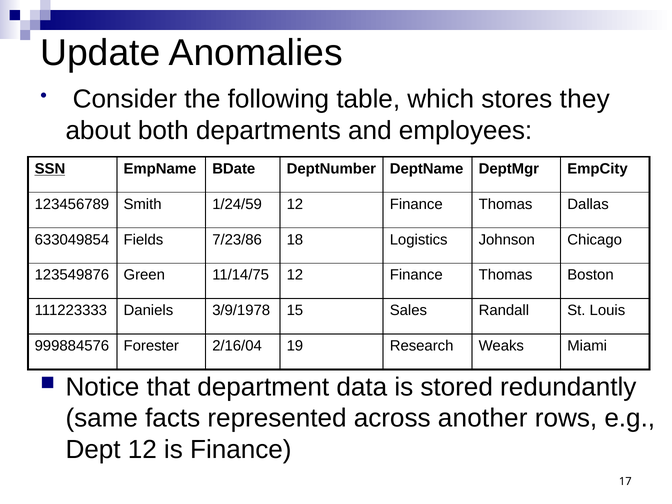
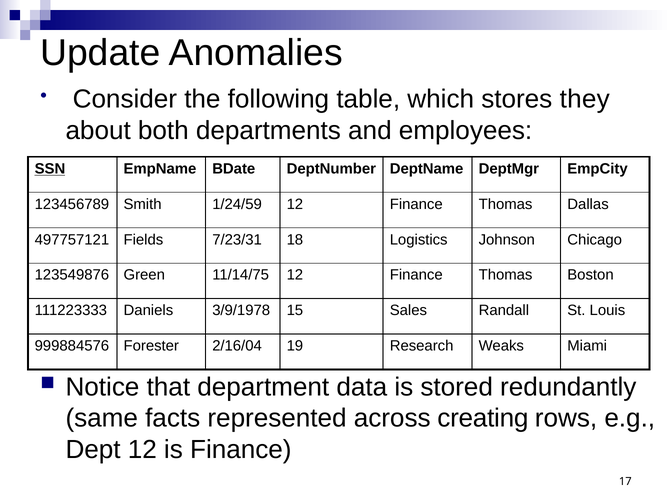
633049854: 633049854 -> 497757121
7/23/86: 7/23/86 -> 7/23/31
another: another -> creating
